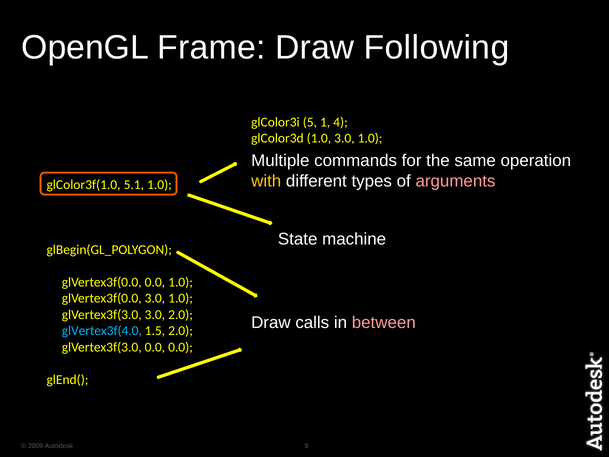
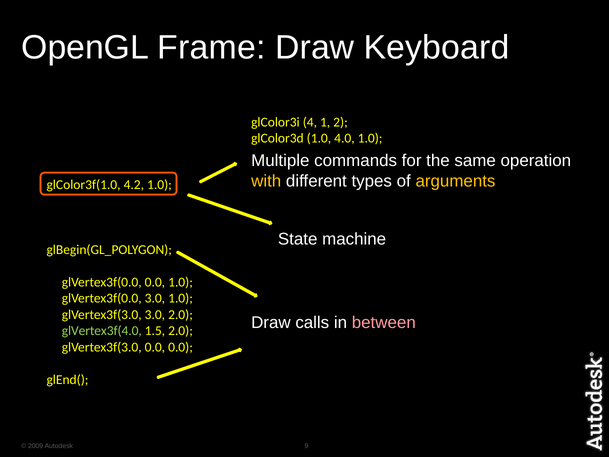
Following: Following -> Keyboard
5: 5 -> 4
4: 4 -> 2
1.0 3.0: 3.0 -> 4.0
arguments colour: pink -> yellow
5.1: 5.1 -> 4.2
glVertex3f(4.0 colour: light blue -> light green
